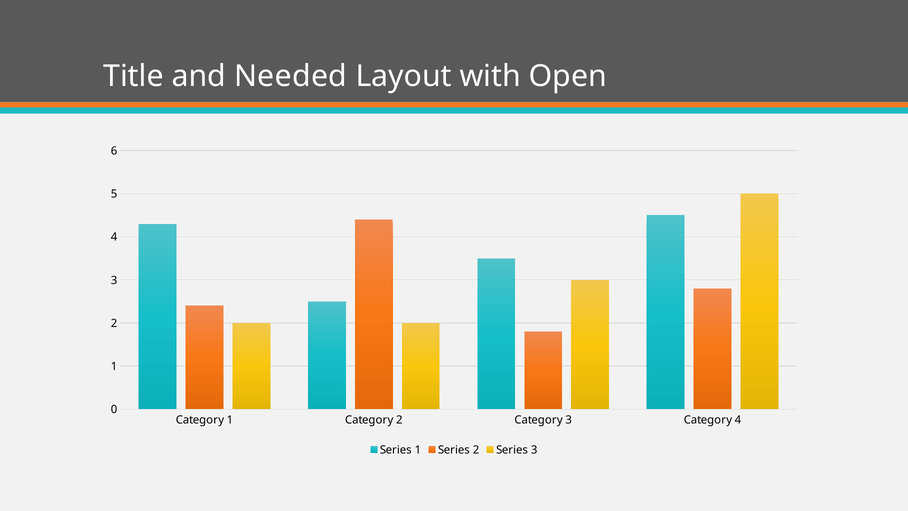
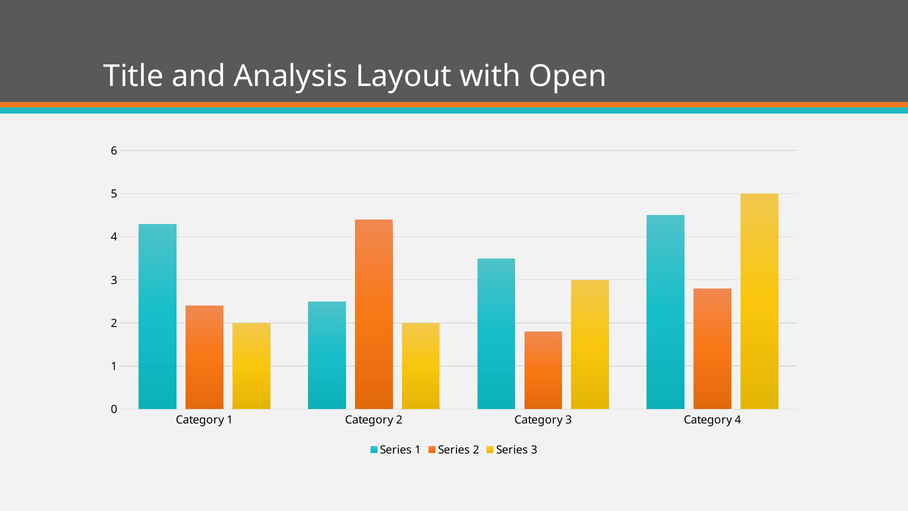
Needed: Needed -> Analysis
